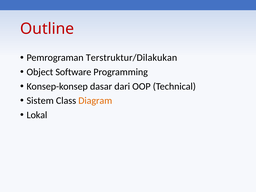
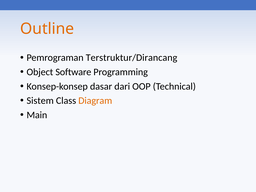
Outline colour: red -> orange
Terstruktur/Dilakukan: Terstruktur/Dilakukan -> Terstruktur/Dirancang
Lokal: Lokal -> Main
